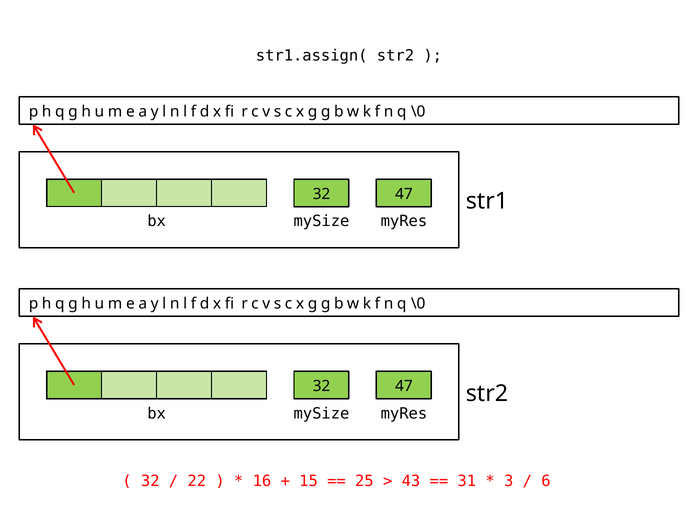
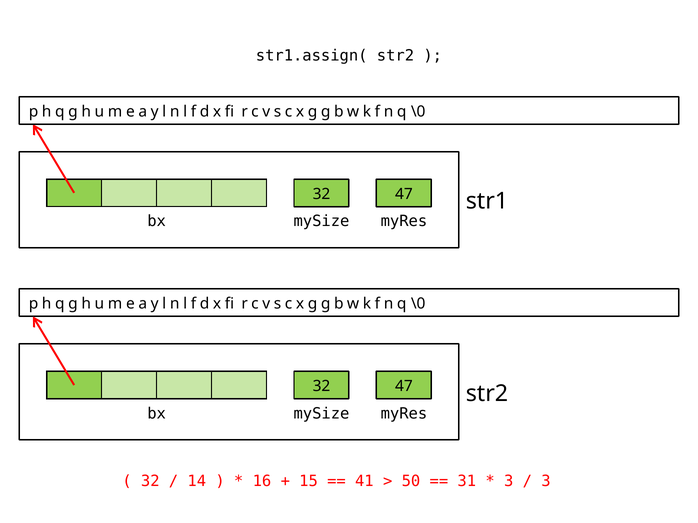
22: 22 -> 14
25: 25 -> 41
43: 43 -> 50
6 at (546, 482): 6 -> 3
